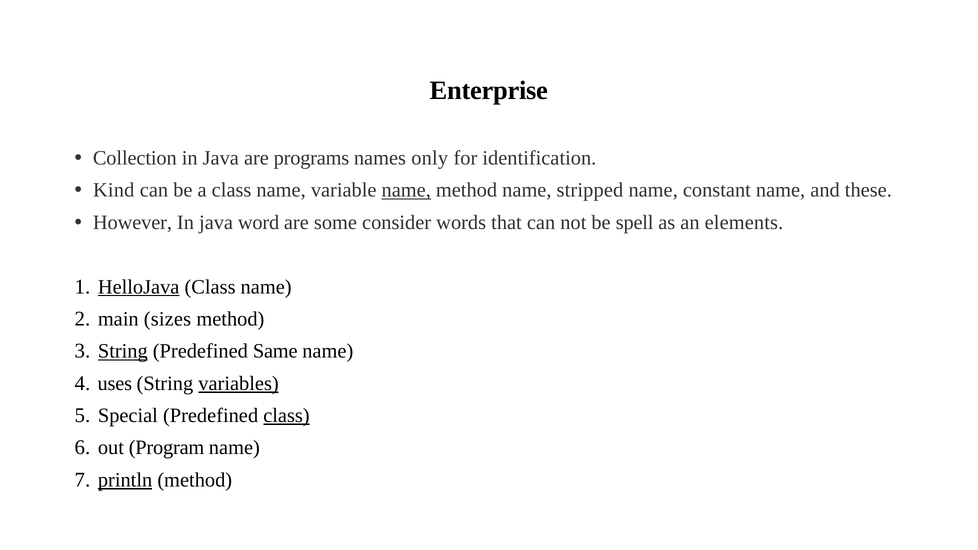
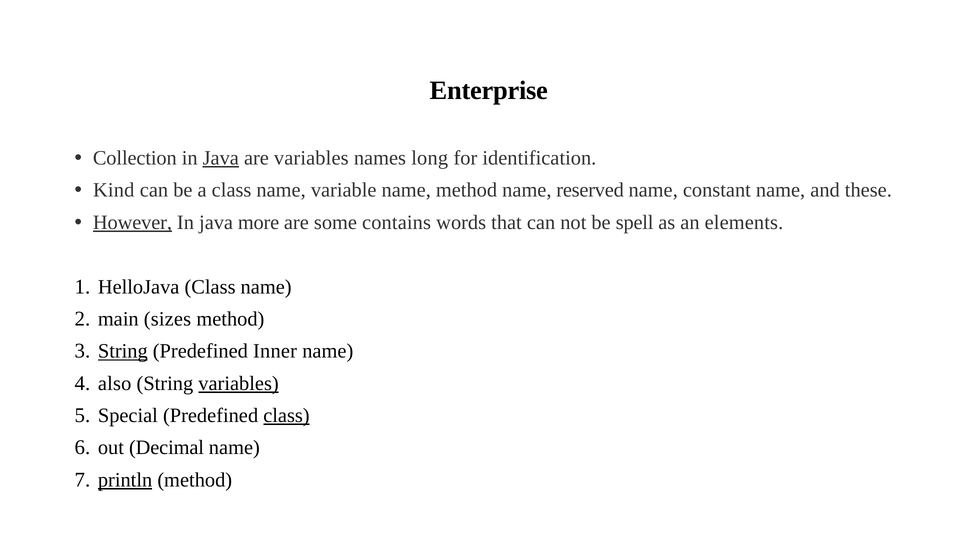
Java at (221, 158) underline: none -> present
are programs: programs -> variables
only: only -> long
name at (406, 190) underline: present -> none
stripped: stripped -> reserved
However underline: none -> present
word: word -> more
consider: consider -> contains
HelloJava underline: present -> none
Same: Same -> Inner
uses: uses -> also
Program: Program -> Decimal
